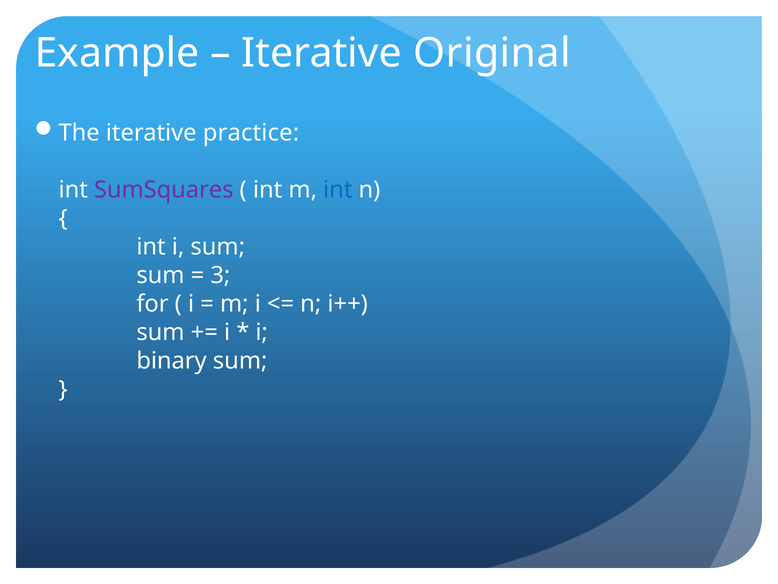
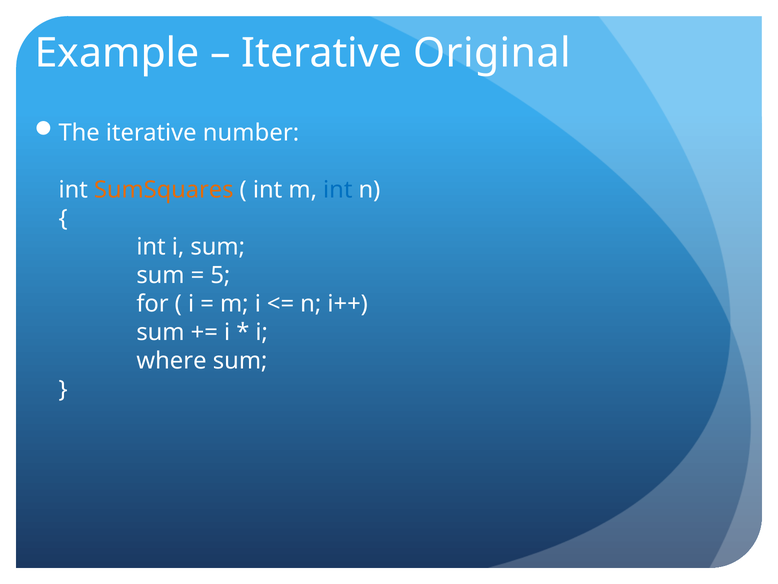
practice: practice -> number
SumSquares colour: purple -> orange
3: 3 -> 5
binary: binary -> where
